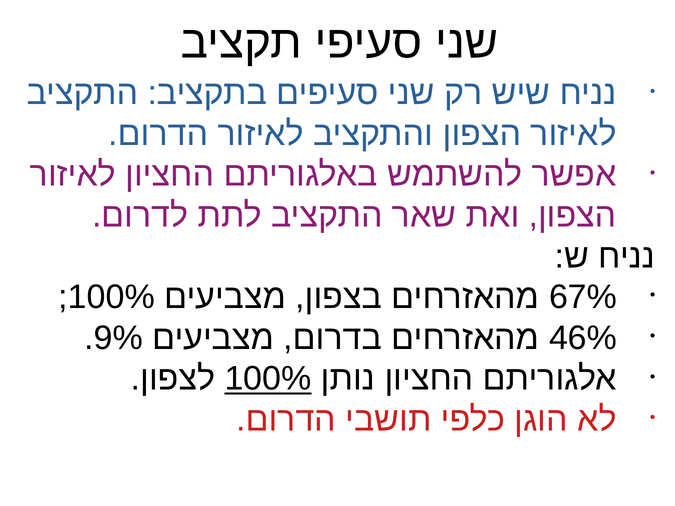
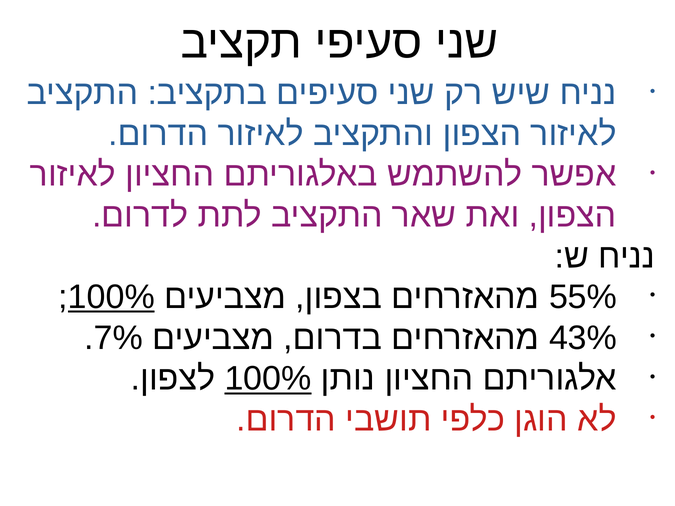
100% at (111, 297) underline: none -> present
67%: 67% -> 55%
9%: 9% -> 7%
46%: 46% -> 43%
